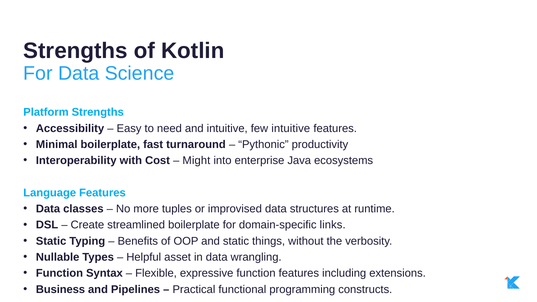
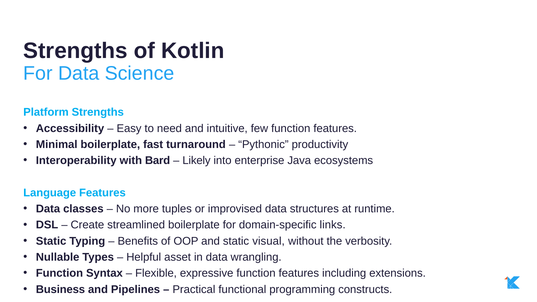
few intuitive: intuitive -> function
Cost: Cost -> Bard
Might: Might -> Likely
things: things -> visual
